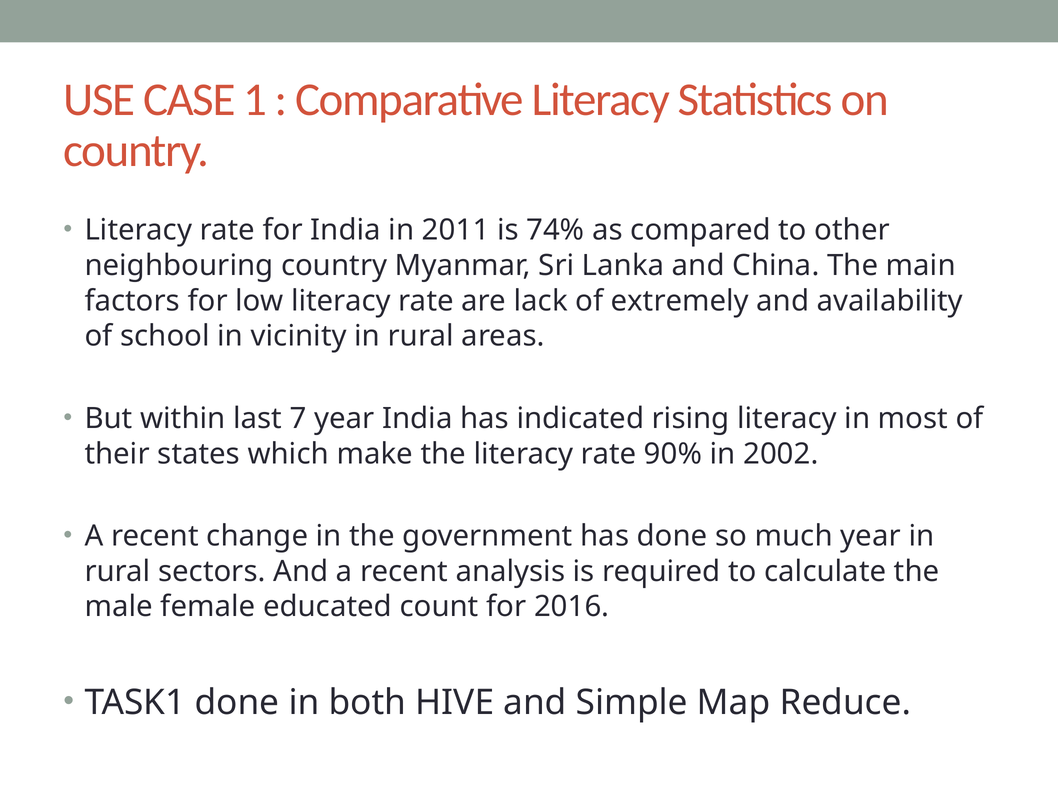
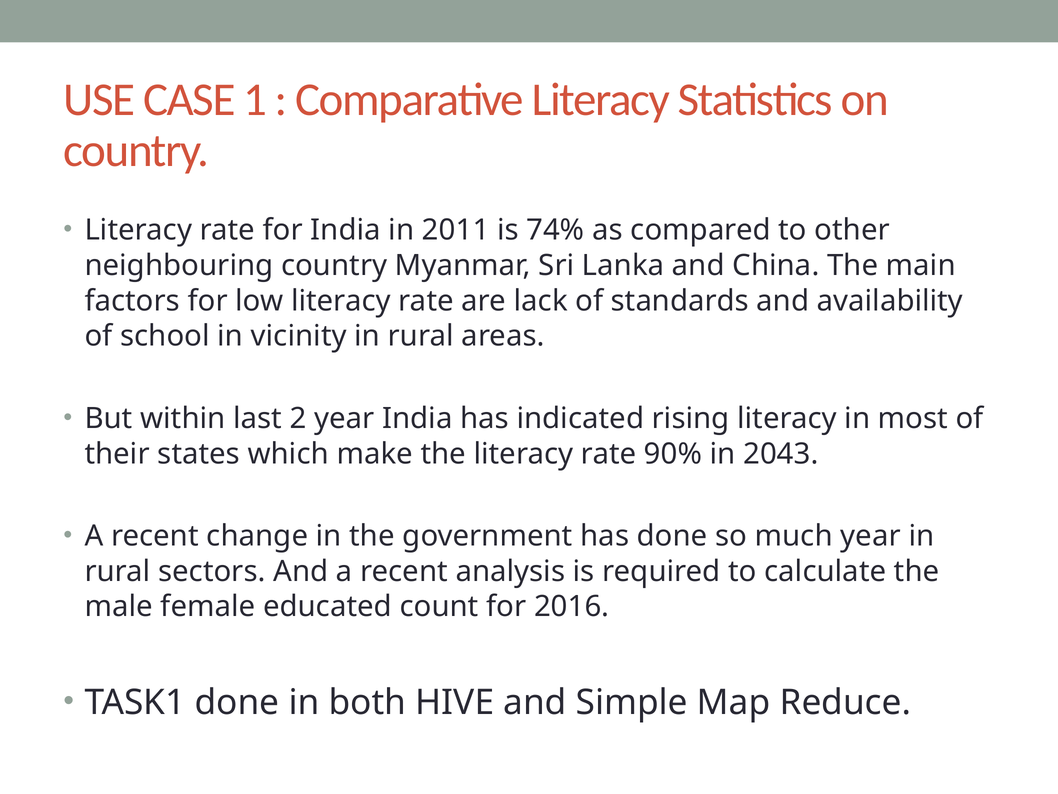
extremely: extremely -> standards
7: 7 -> 2
2002: 2002 -> 2043
